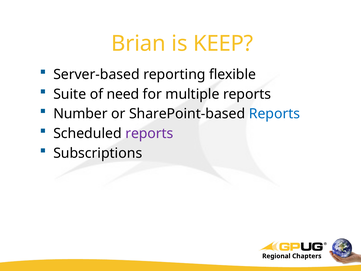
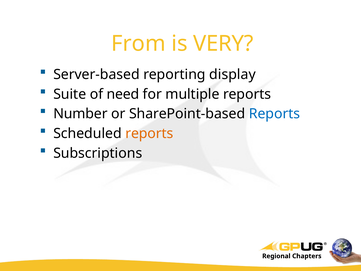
Brian: Brian -> From
KEEP: KEEP -> VERY
flexible: flexible -> display
reports at (149, 133) colour: purple -> orange
